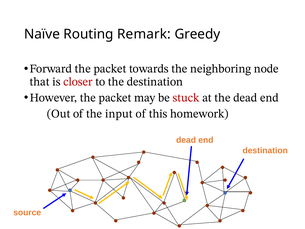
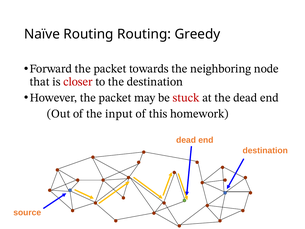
Routing Remark: Remark -> Routing
